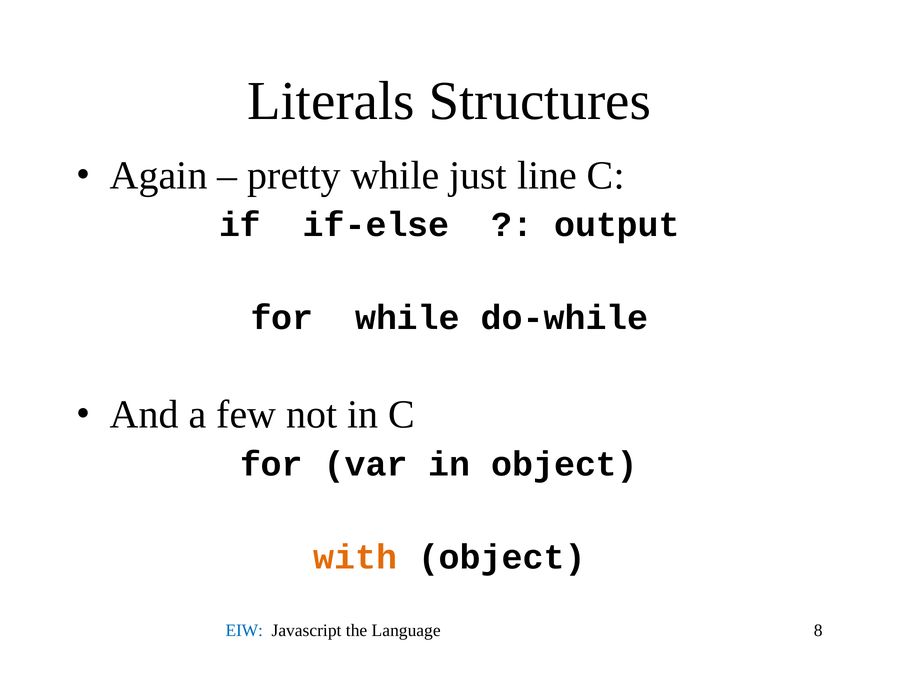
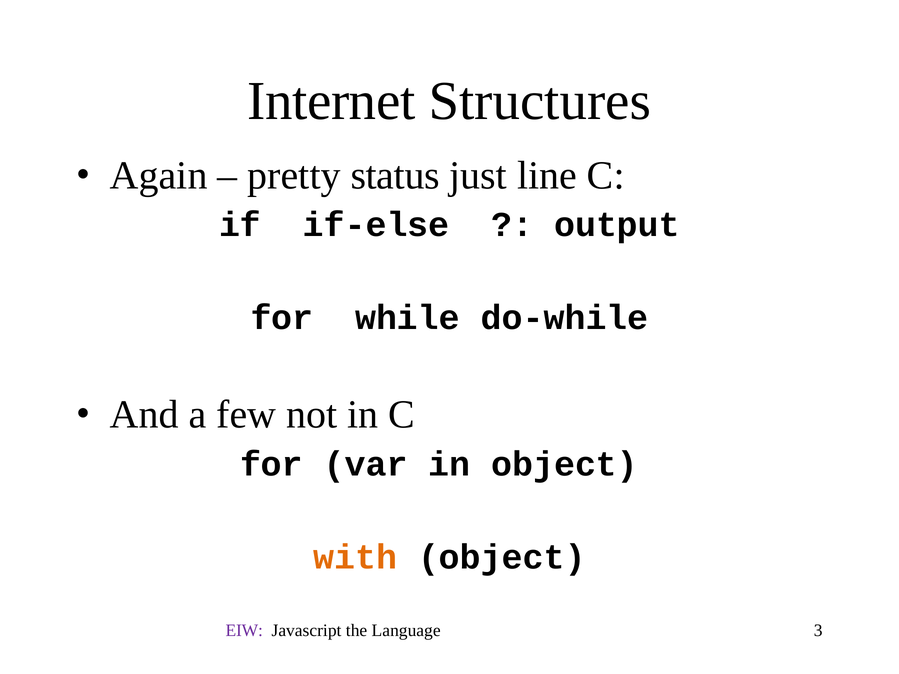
Literals: Literals -> Internet
pretty while: while -> status
EIW colour: blue -> purple
8: 8 -> 3
